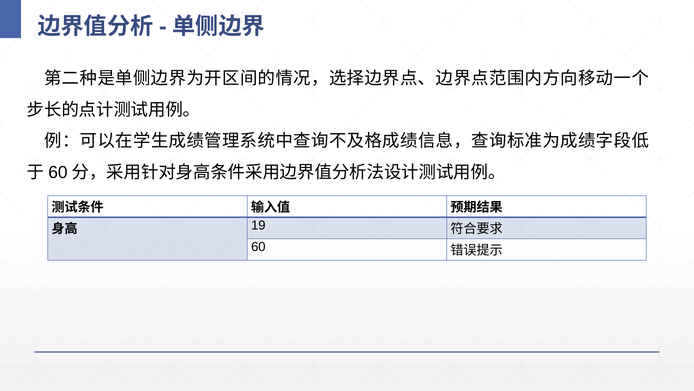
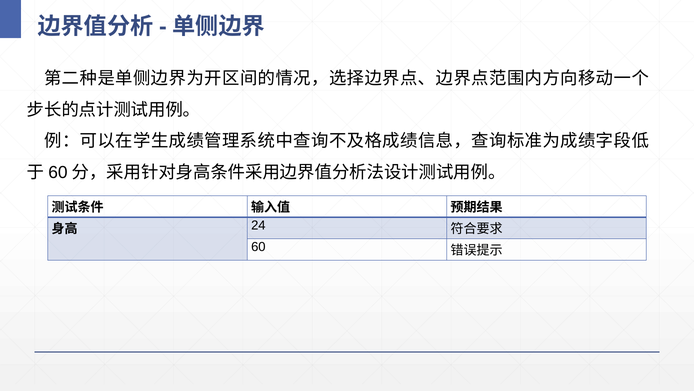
19: 19 -> 24
